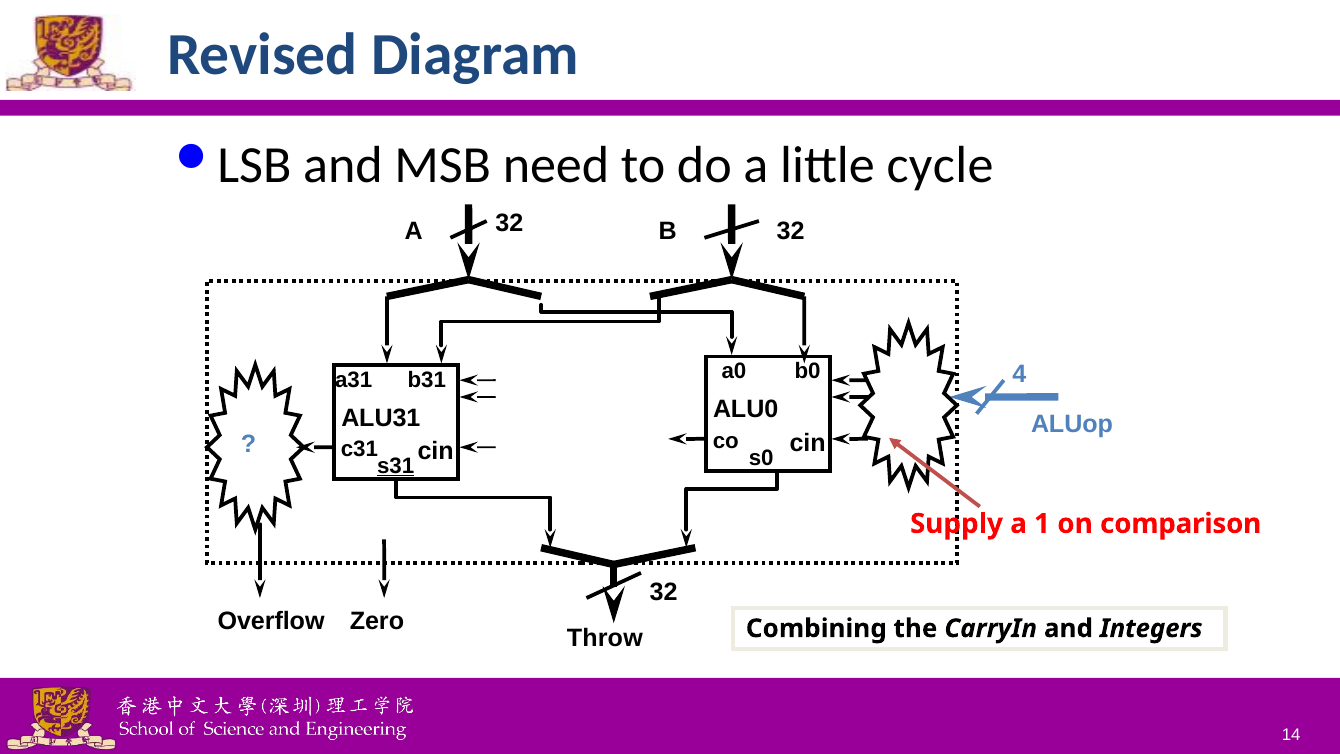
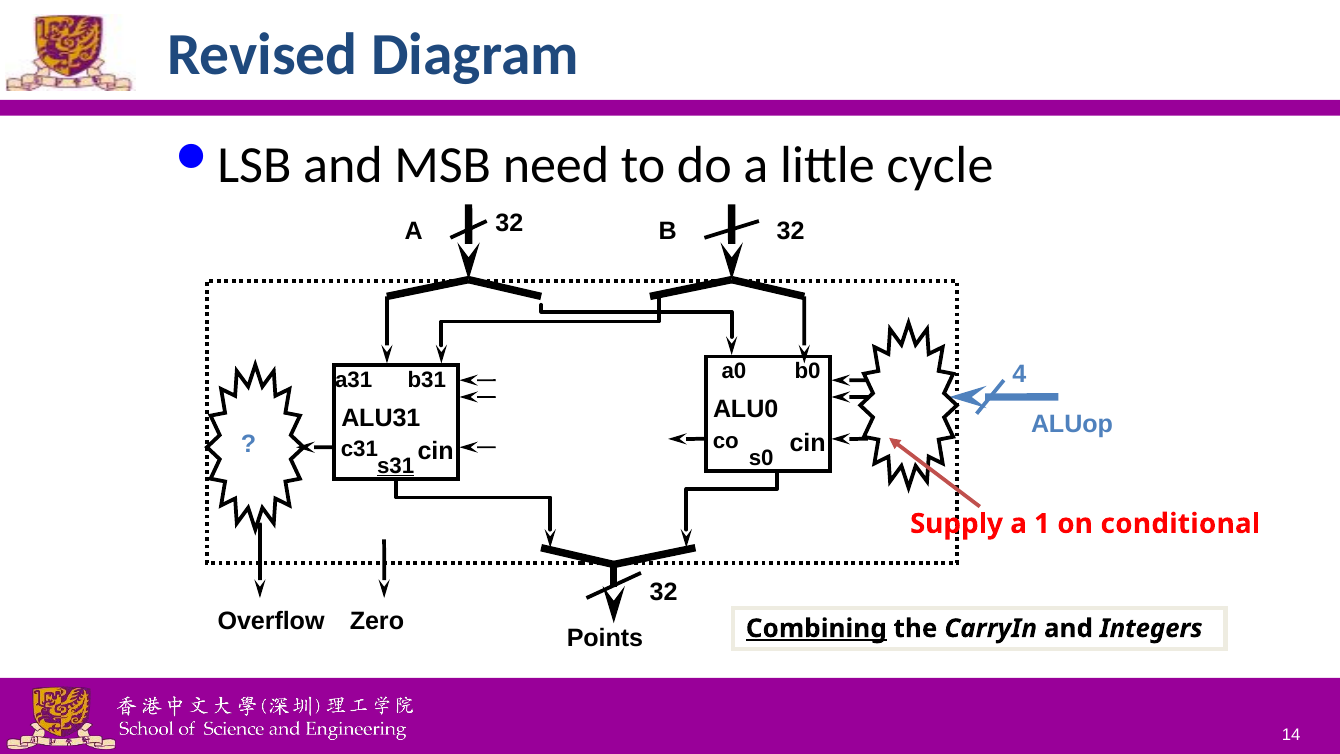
comparison: comparison -> conditional
Combining underline: none -> present
Throw: Throw -> Points
